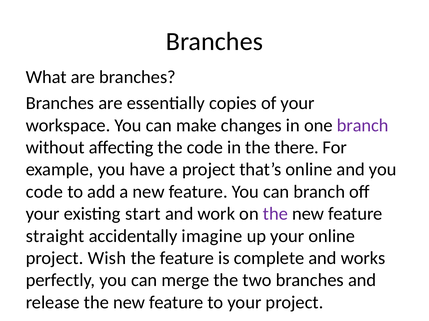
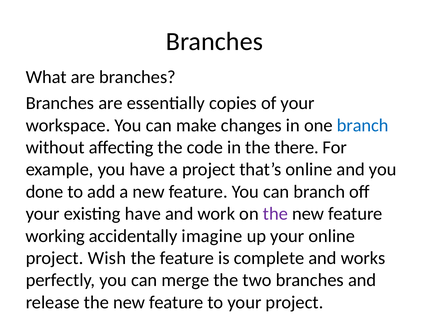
branch at (363, 126) colour: purple -> blue
code at (44, 192): code -> done
existing start: start -> have
straight: straight -> working
